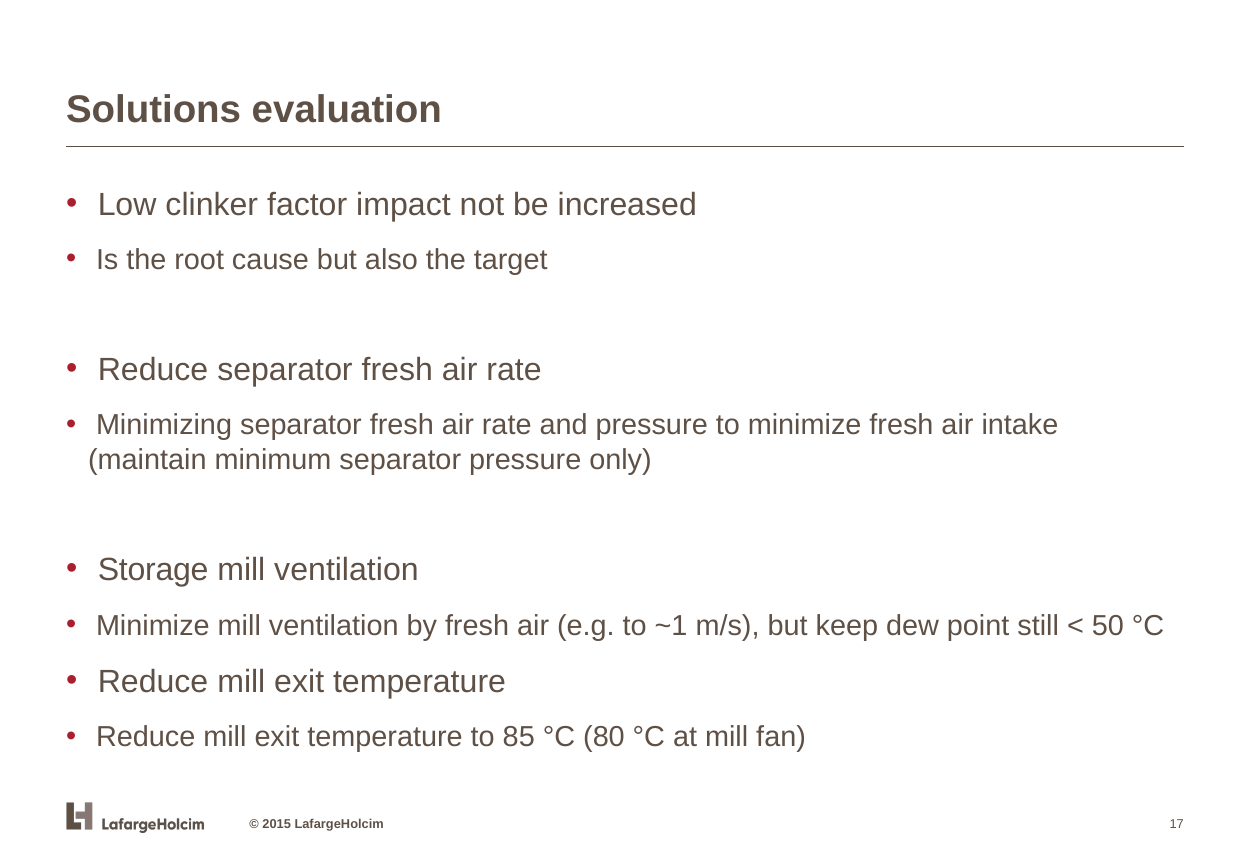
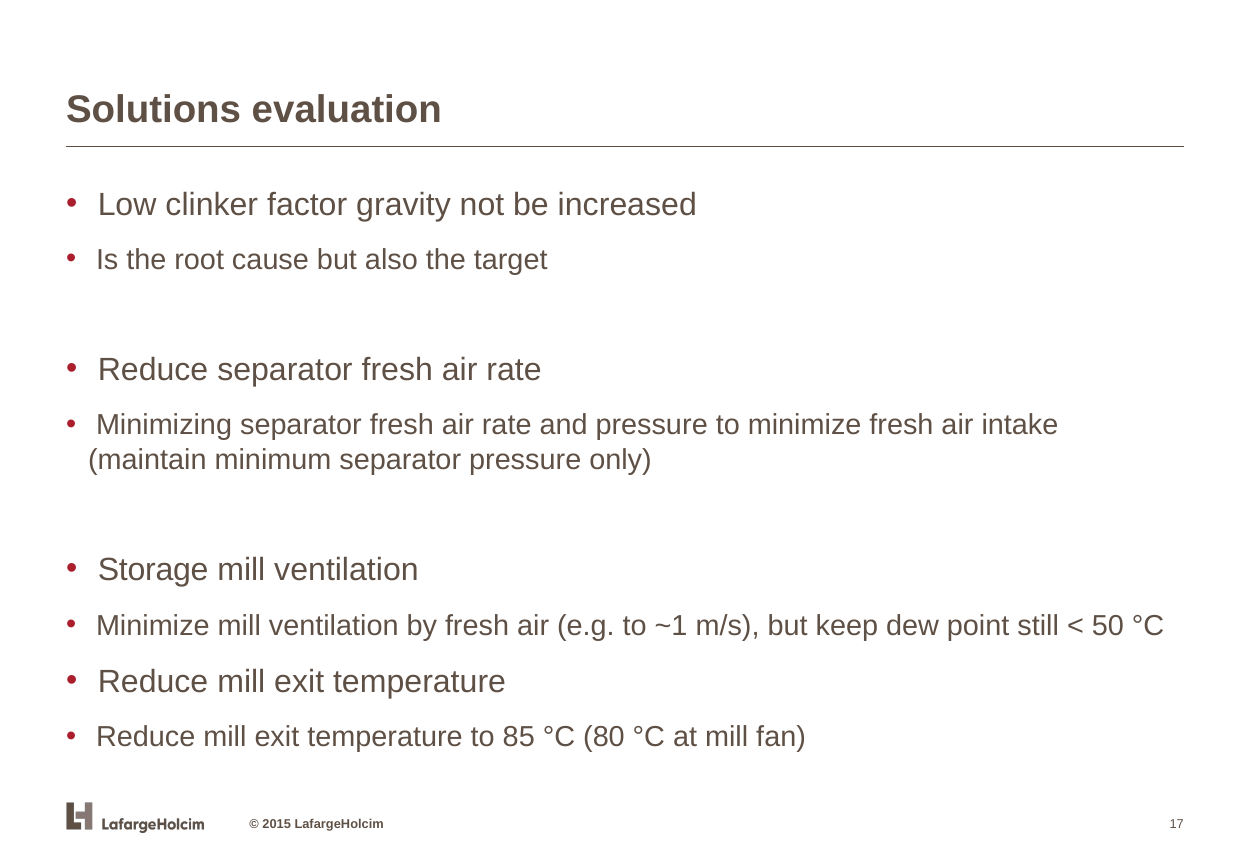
impact: impact -> gravity
